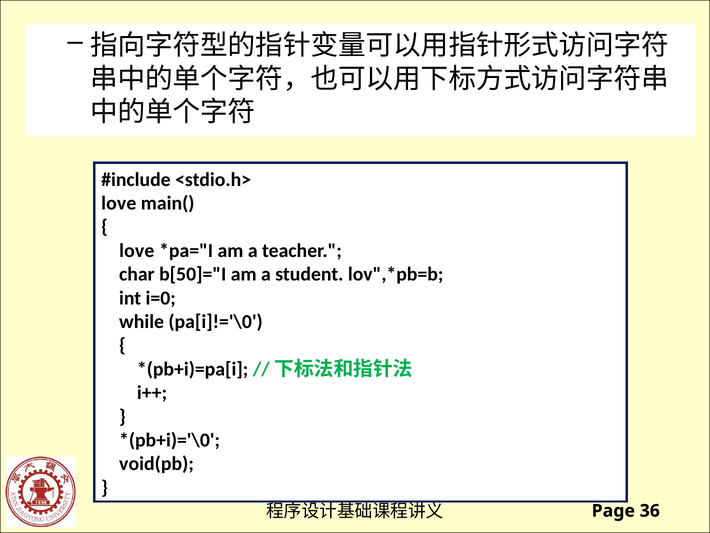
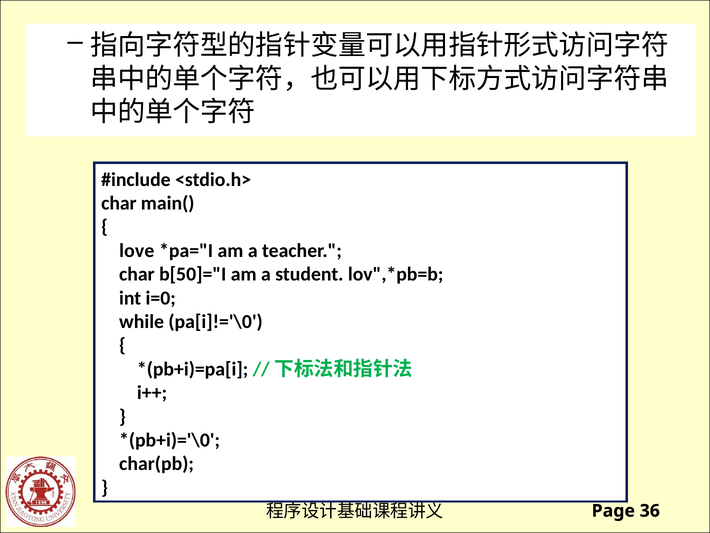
love at (119, 203): love -> char
void(pb: void(pb -> char(pb
